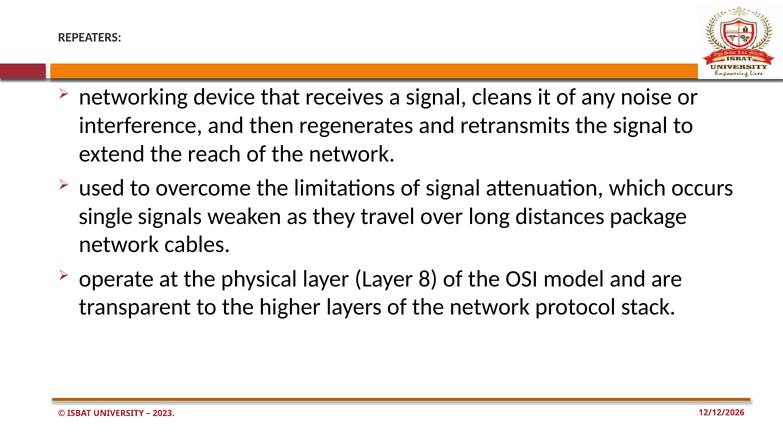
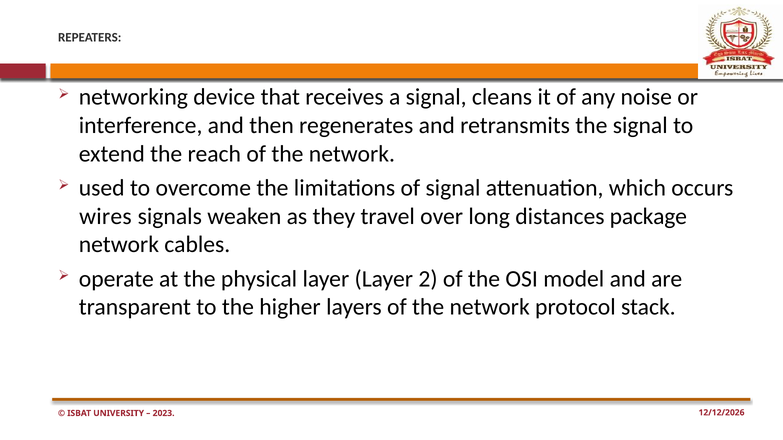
single: single -> wires
8: 8 -> 2
